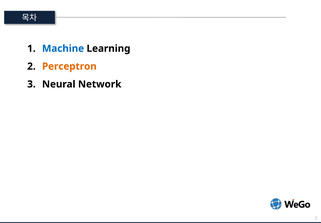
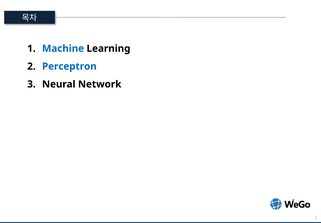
Perceptron colour: orange -> blue
